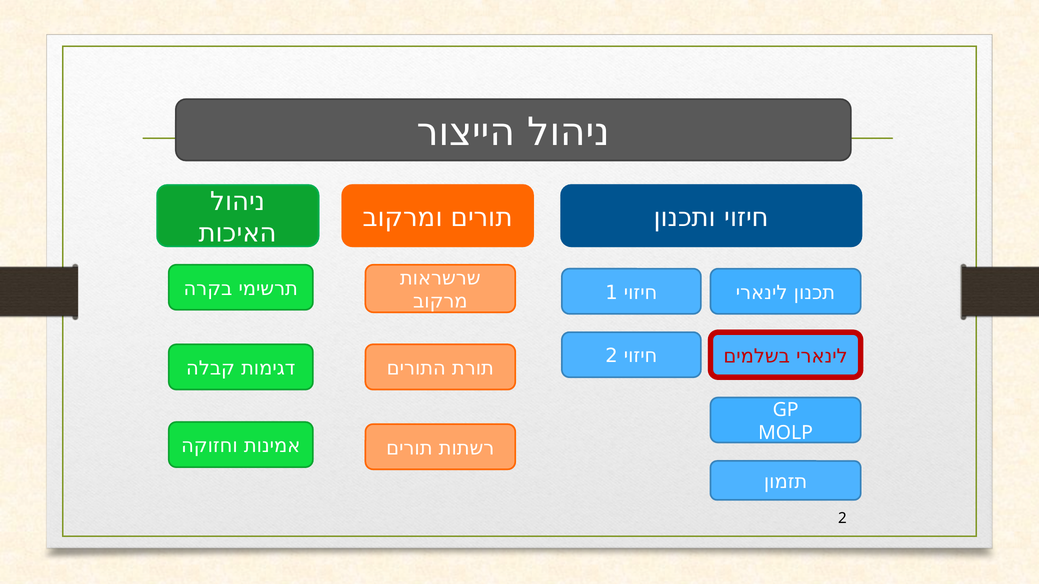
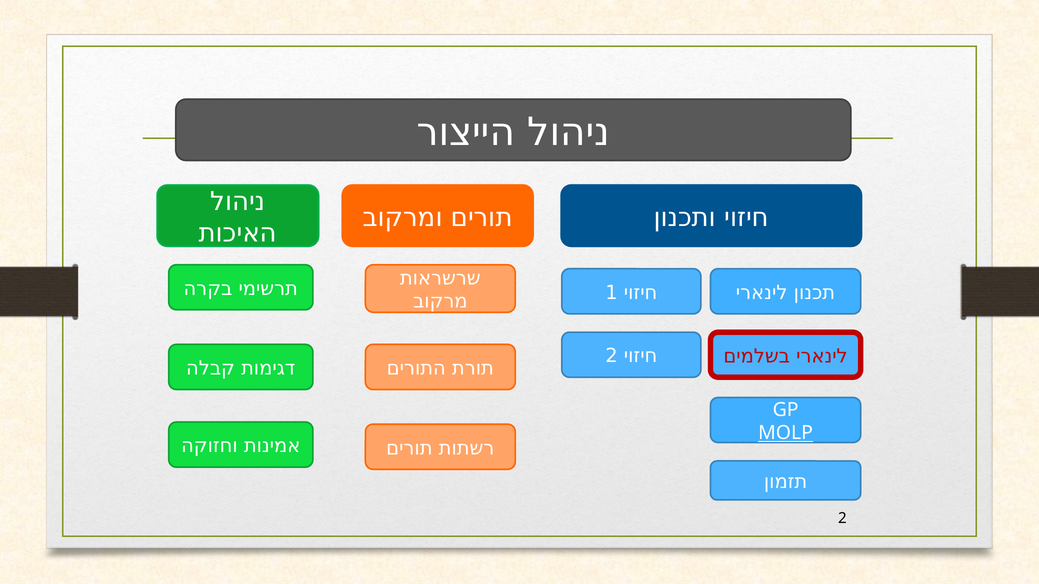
MOLP underline: none -> present
